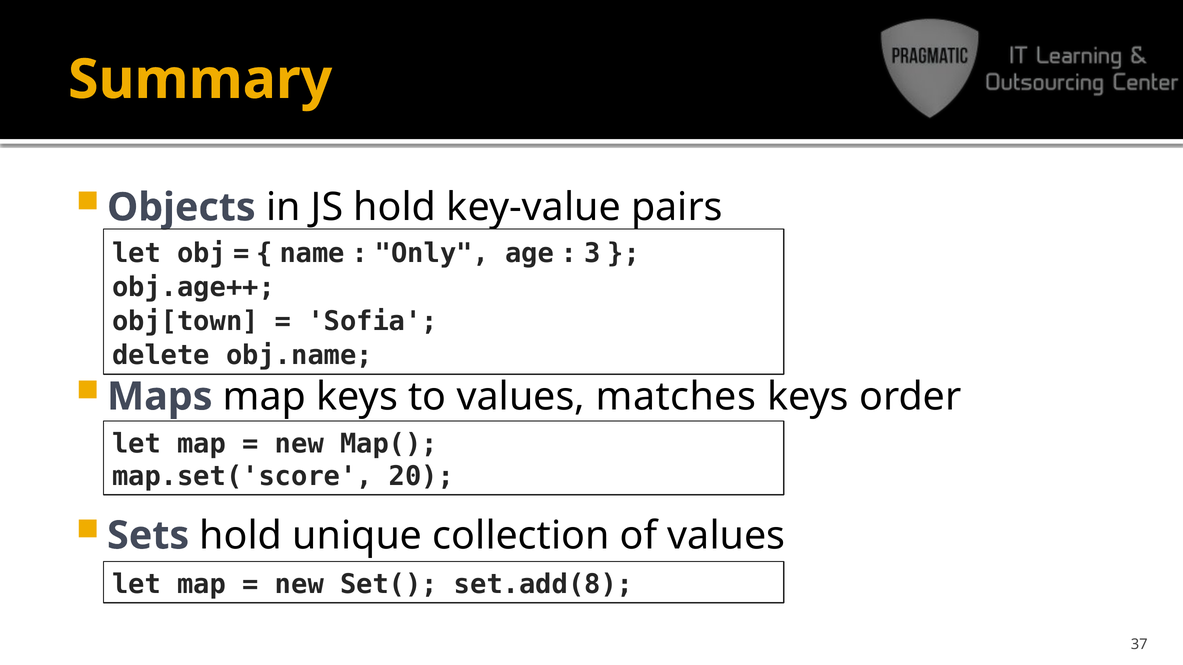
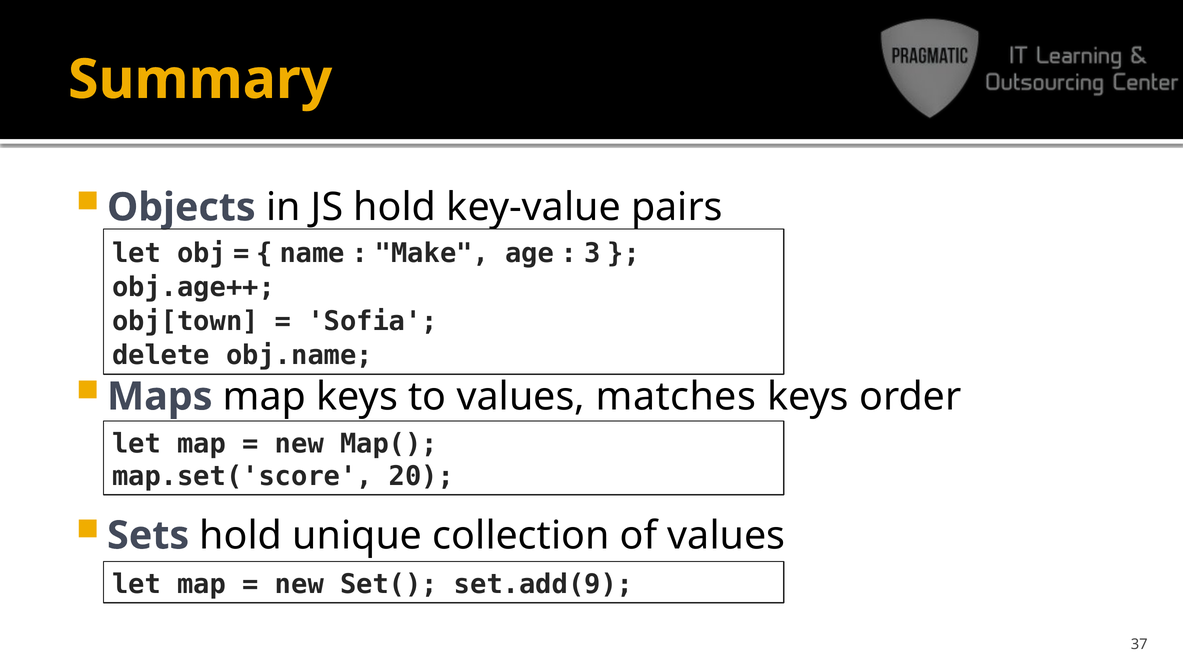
Only: Only -> Make
set.add(8: set.add(8 -> set.add(9
